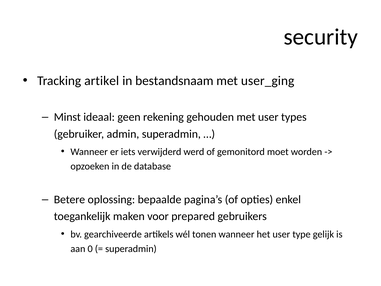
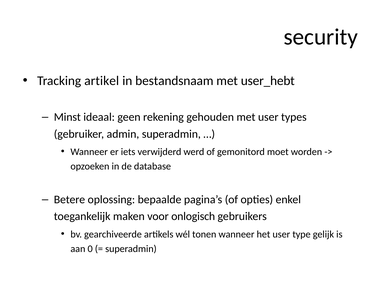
user_ging: user_ging -> user_hebt
prepared: prepared -> onlogisch
